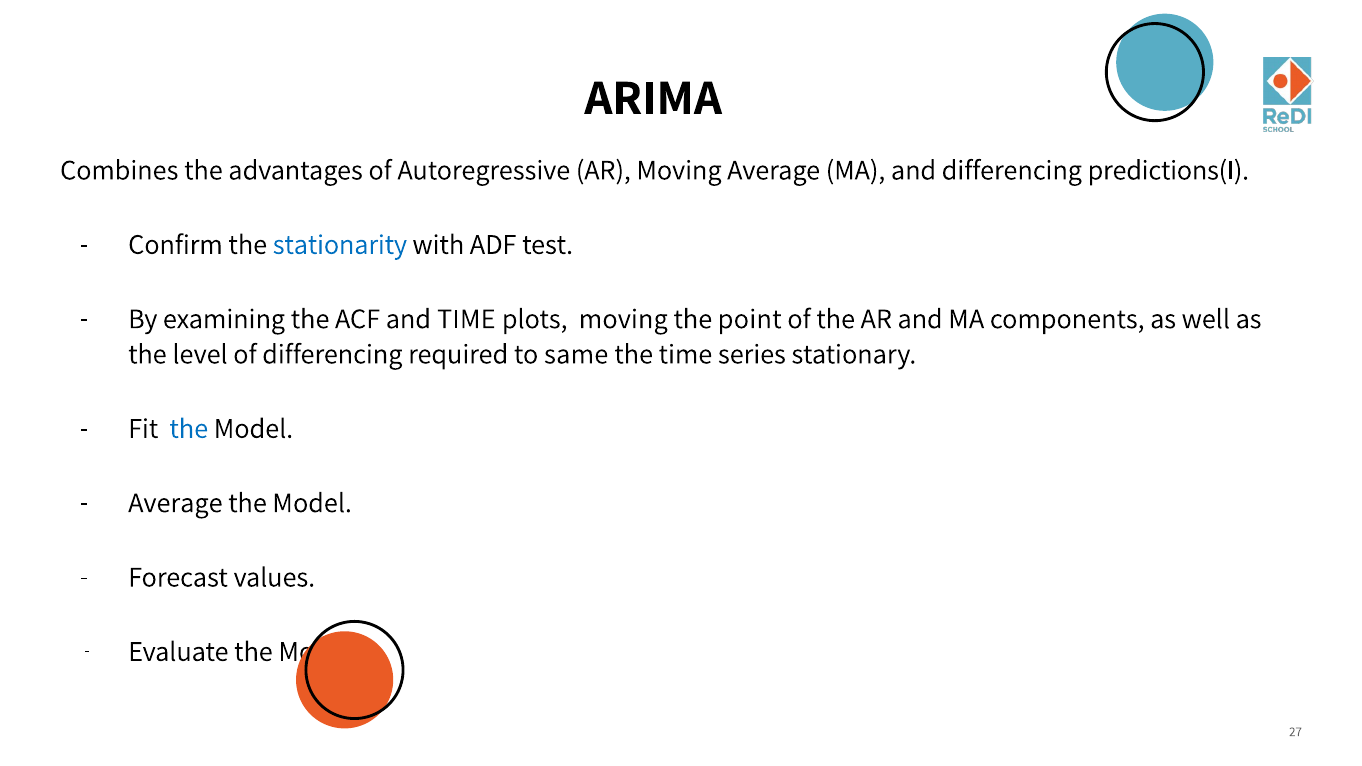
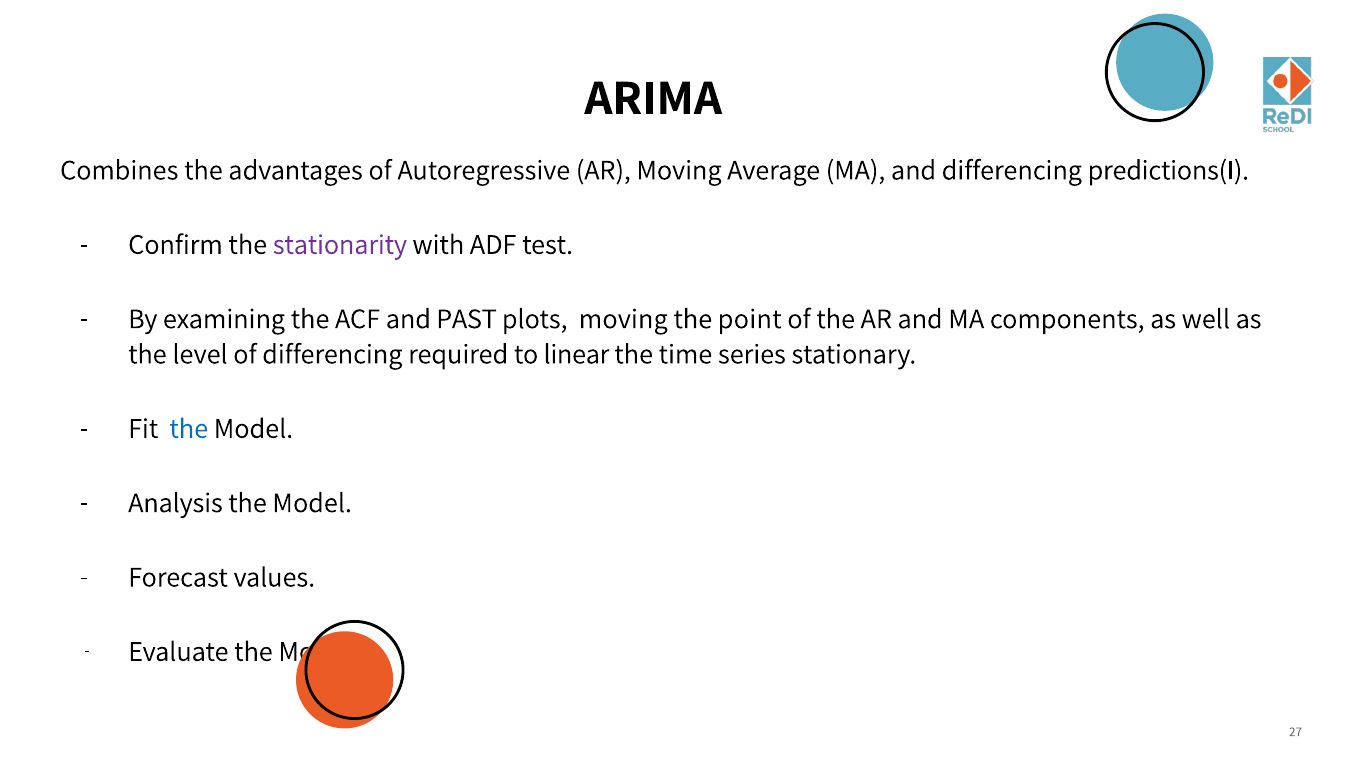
stationarity colour: blue -> purple
and TIME: TIME -> PAST
same: same -> linear
Average at (175, 503): Average -> Analysis
